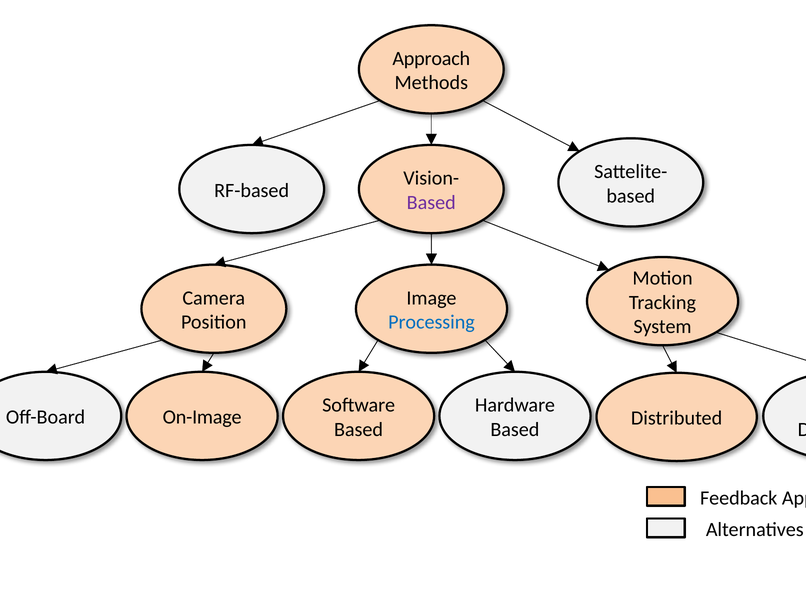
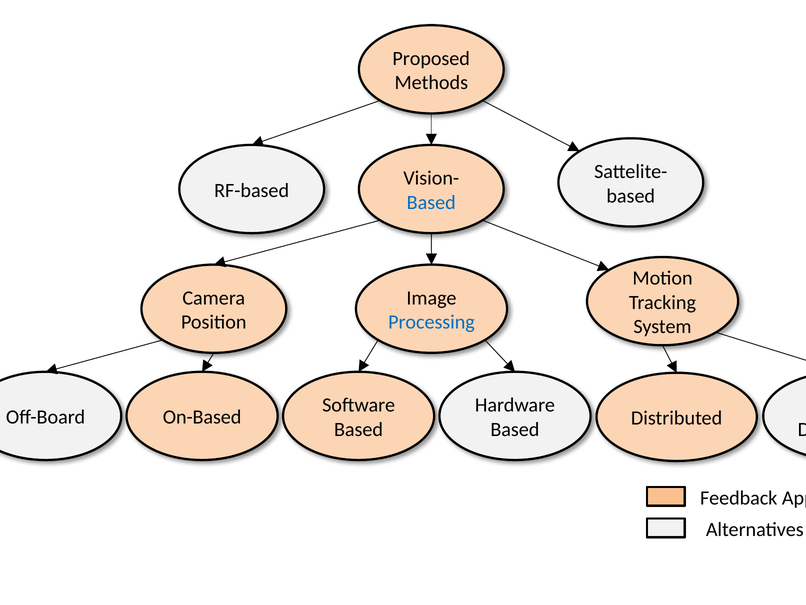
Approach at (431, 59): Approach -> Proposed
Based at (431, 202) colour: purple -> blue
On-Image: On-Image -> On-Based
